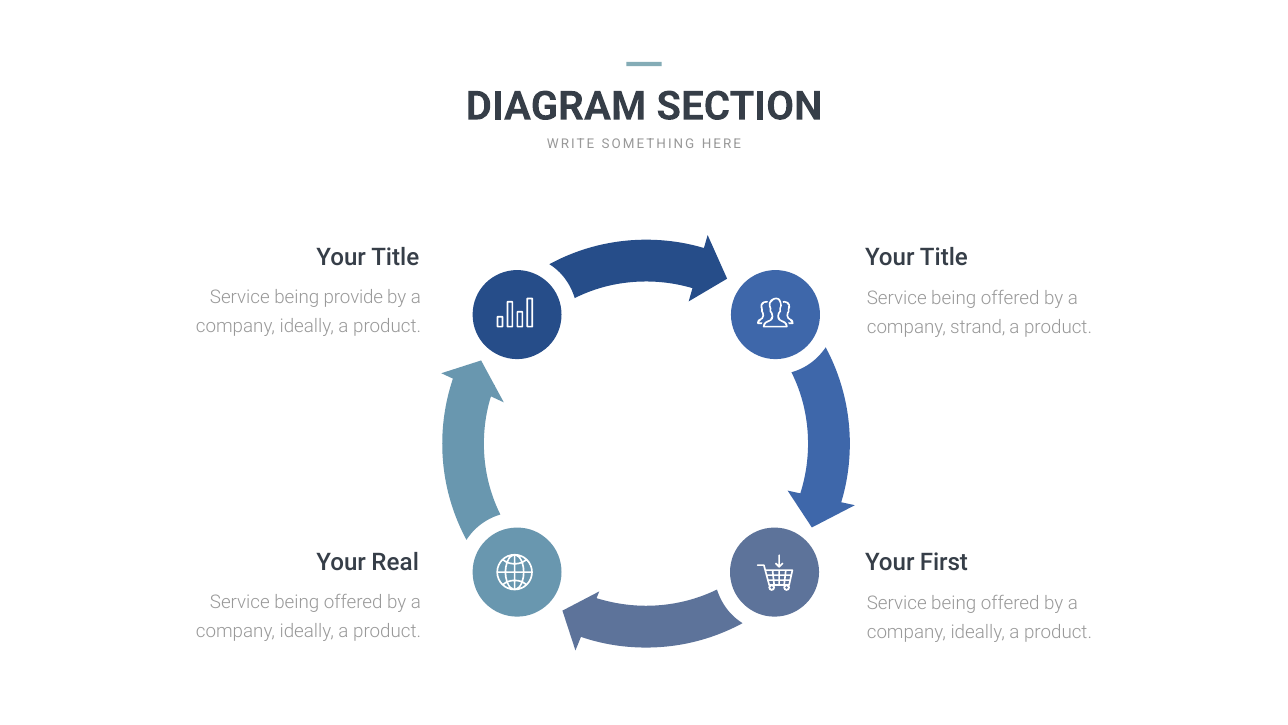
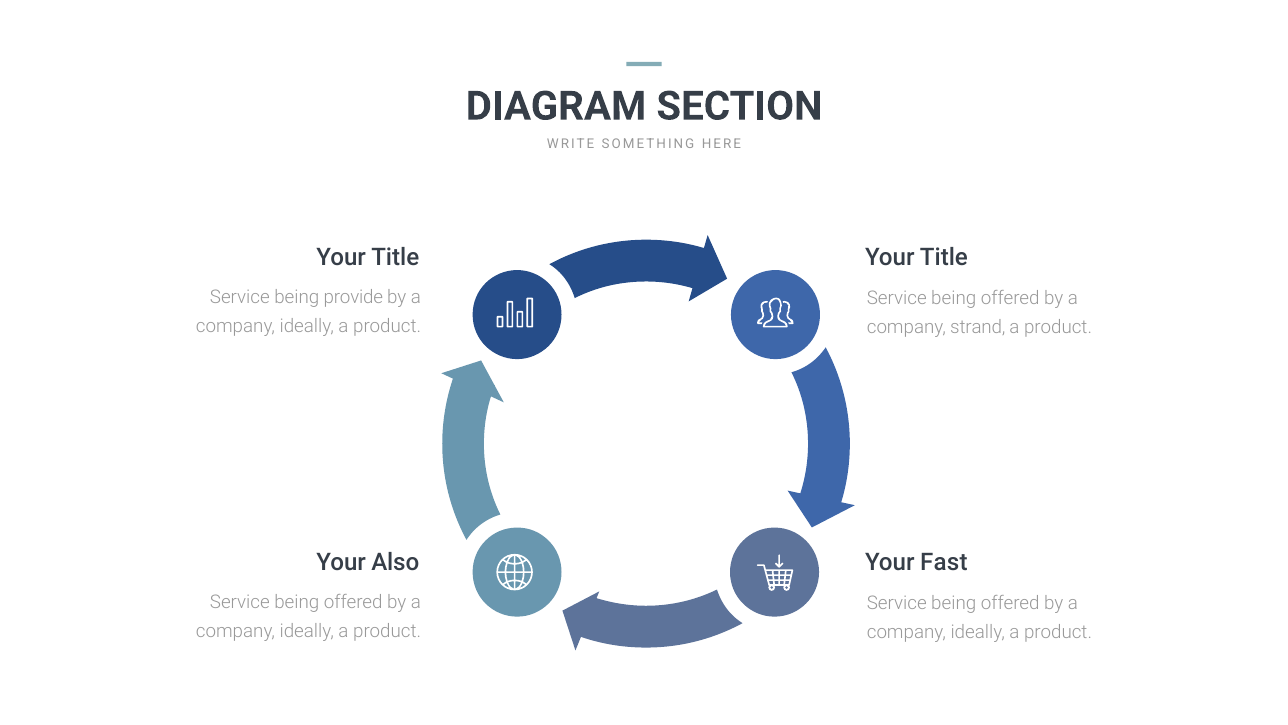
Real: Real -> Also
First: First -> Fast
